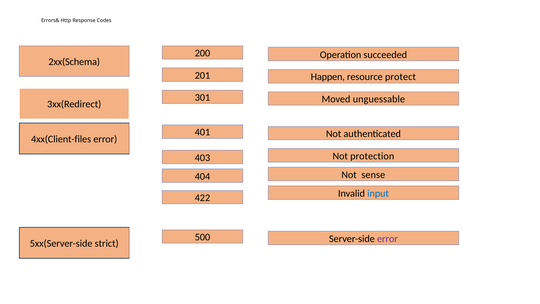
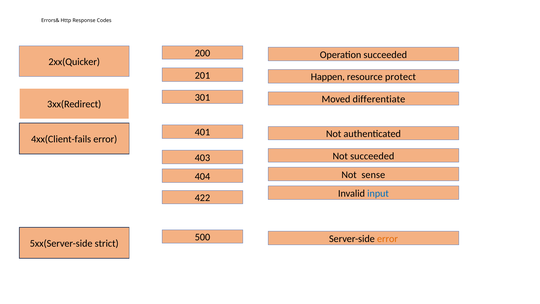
2xx(Schema: 2xx(Schema -> 2xx(Quicker
unguessable: unguessable -> differentiate
4xx(Client-files: 4xx(Client-files -> 4xx(Client-fails
Not protection: protection -> succeeded
error at (387, 239) colour: purple -> orange
